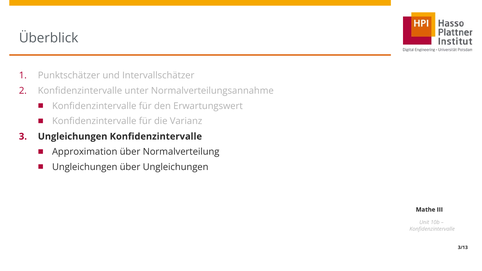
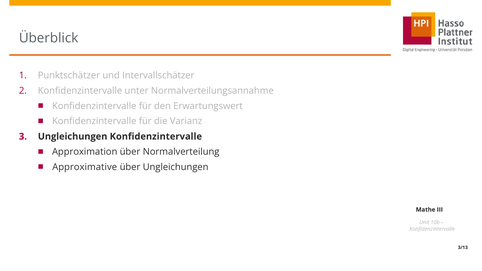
Ungleichungen at (85, 167): Ungleichungen -> Approximative
